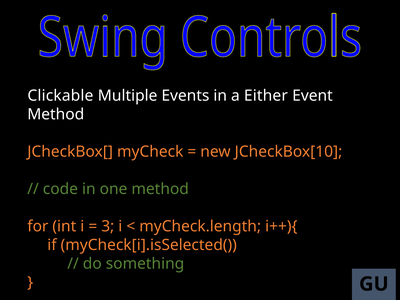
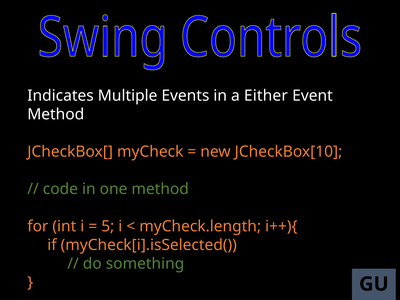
Clickable: Clickable -> Indicates
3: 3 -> 5
